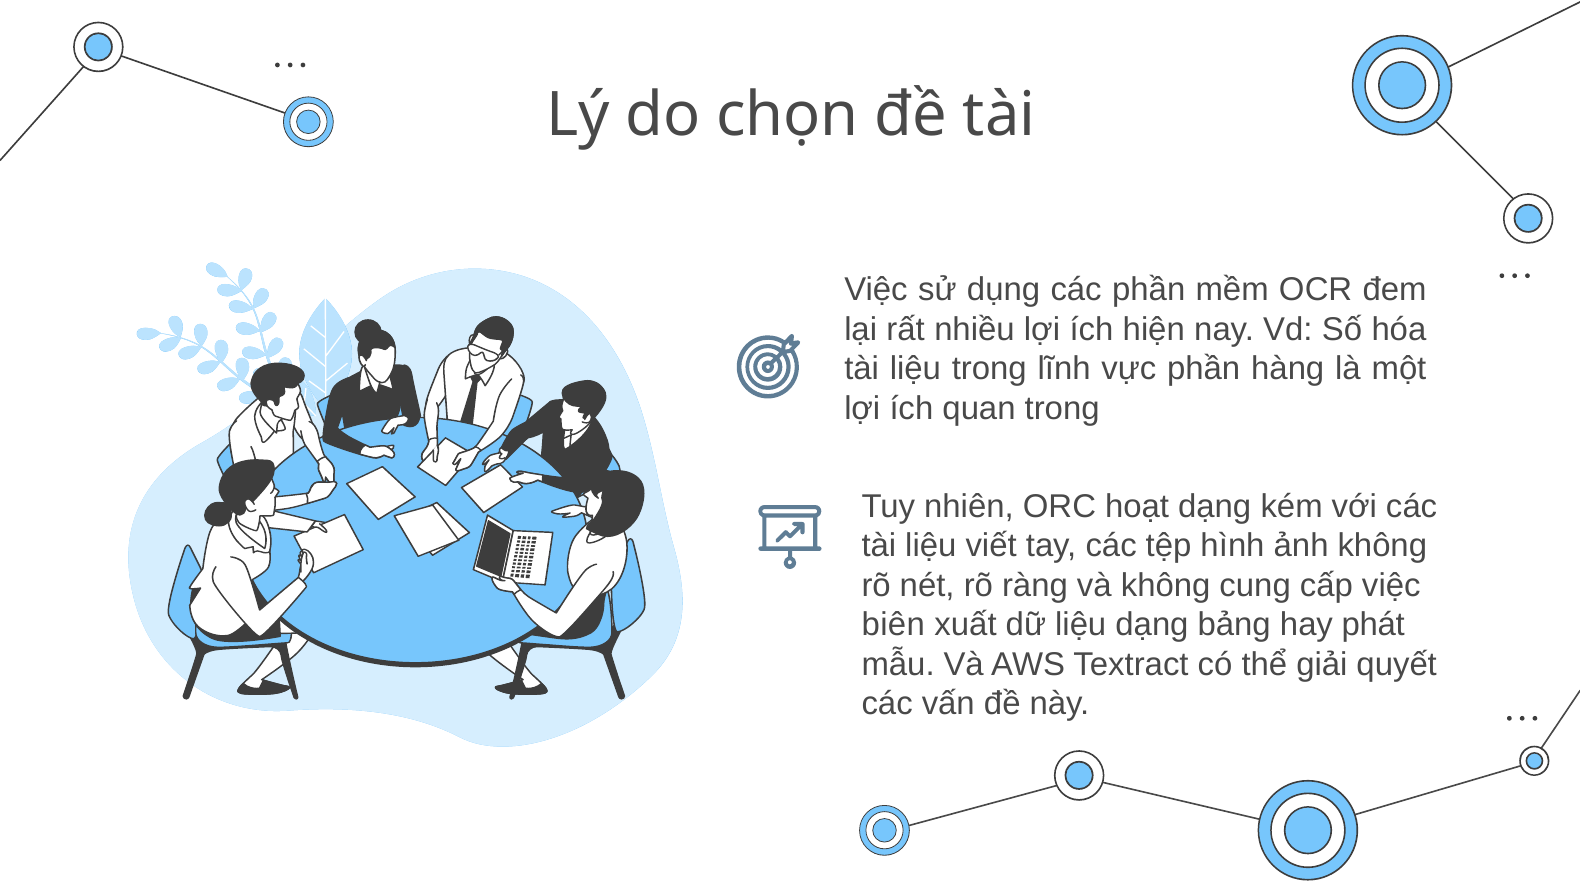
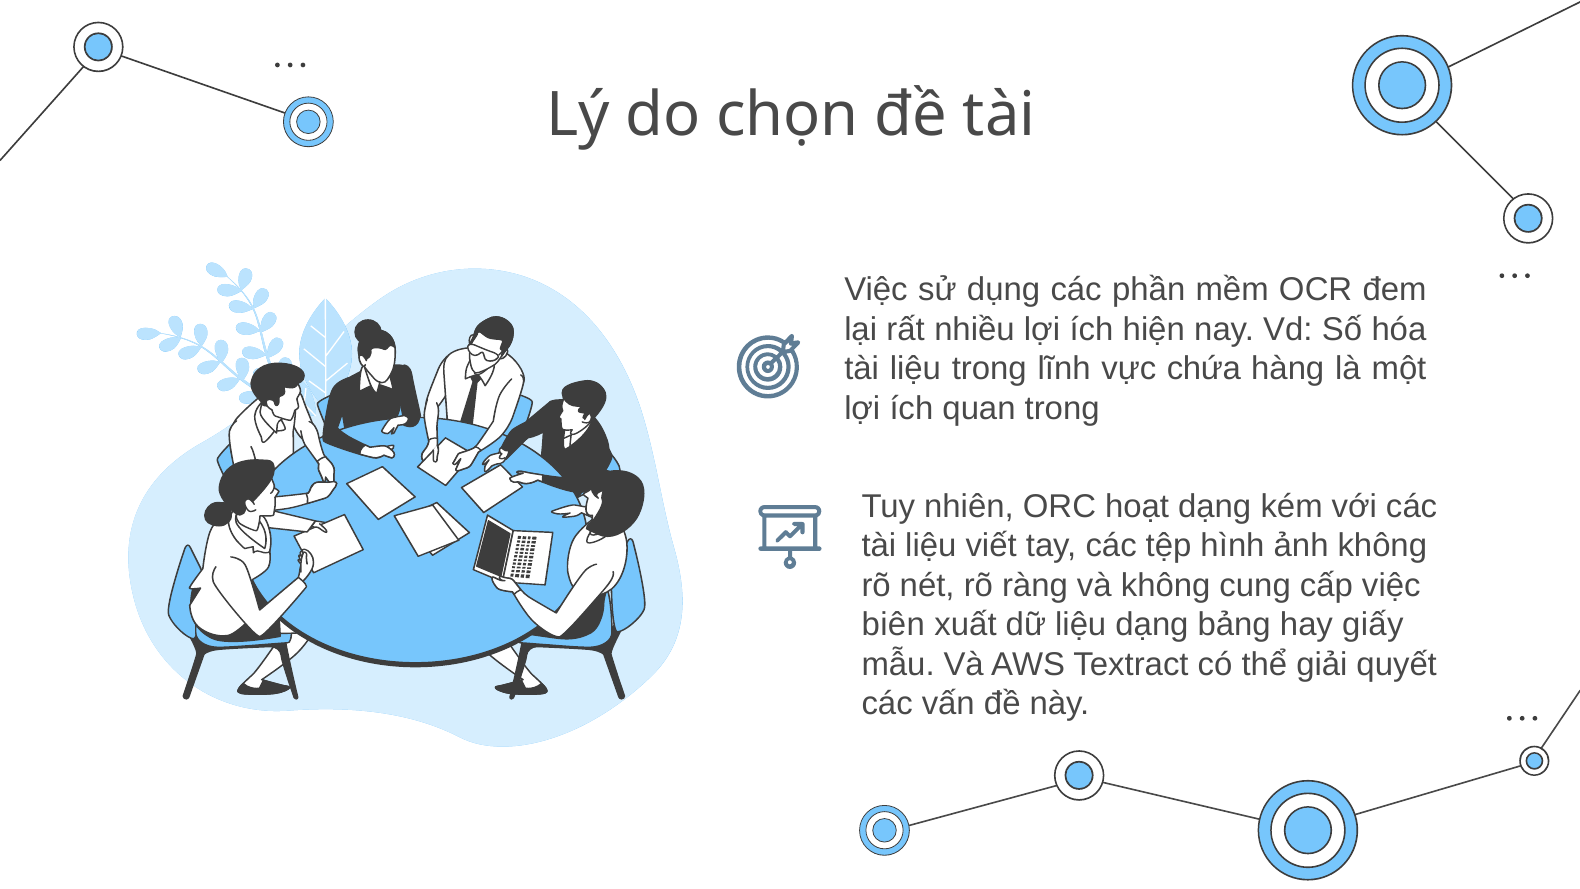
vực phần: phần -> chứa
phát: phát -> giấy
